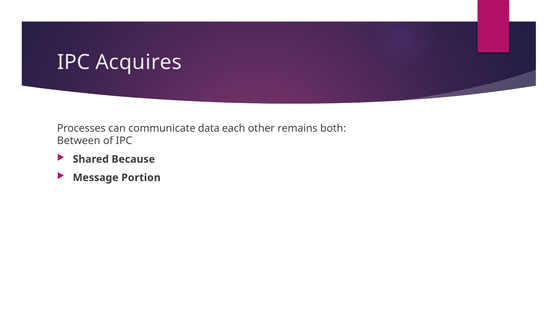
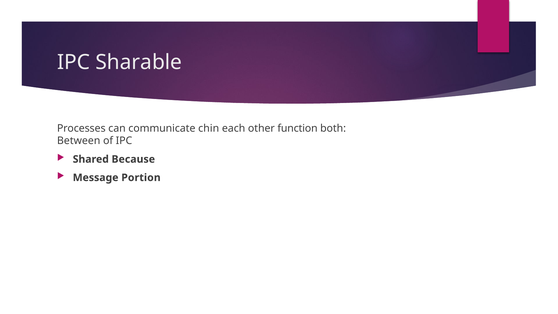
Acquires: Acquires -> Sharable
data: data -> chin
remains: remains -> function
